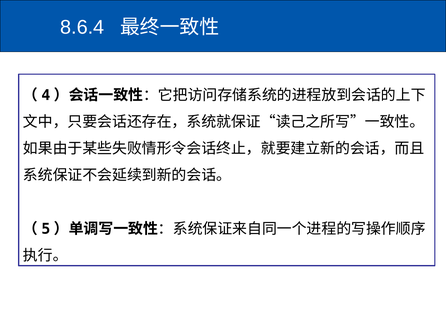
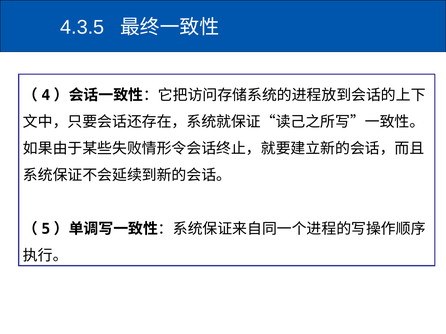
8.6.4: 8.6.4 -> 4.3.5
